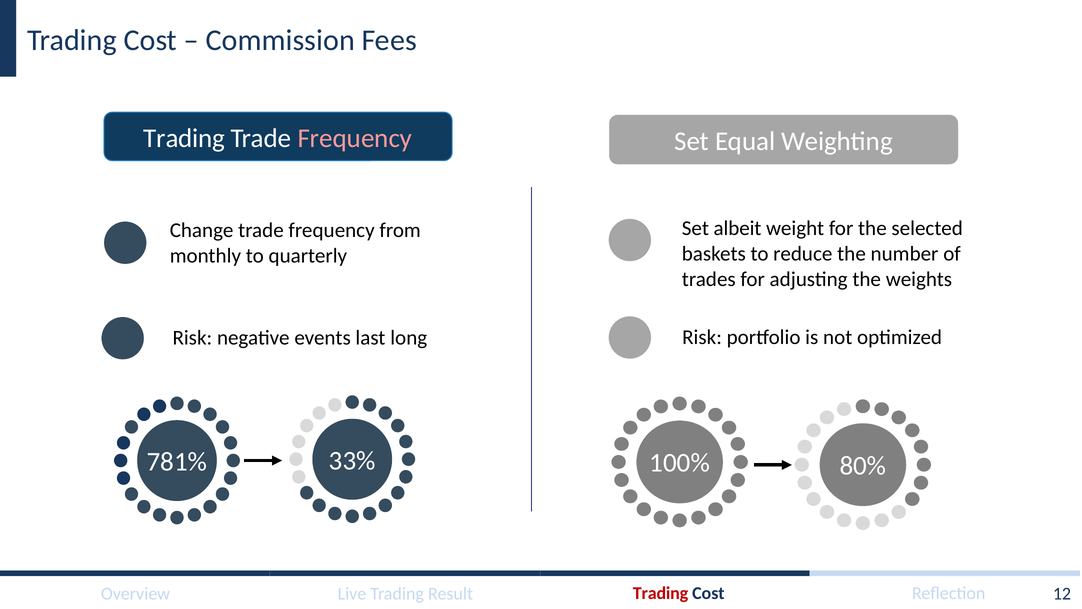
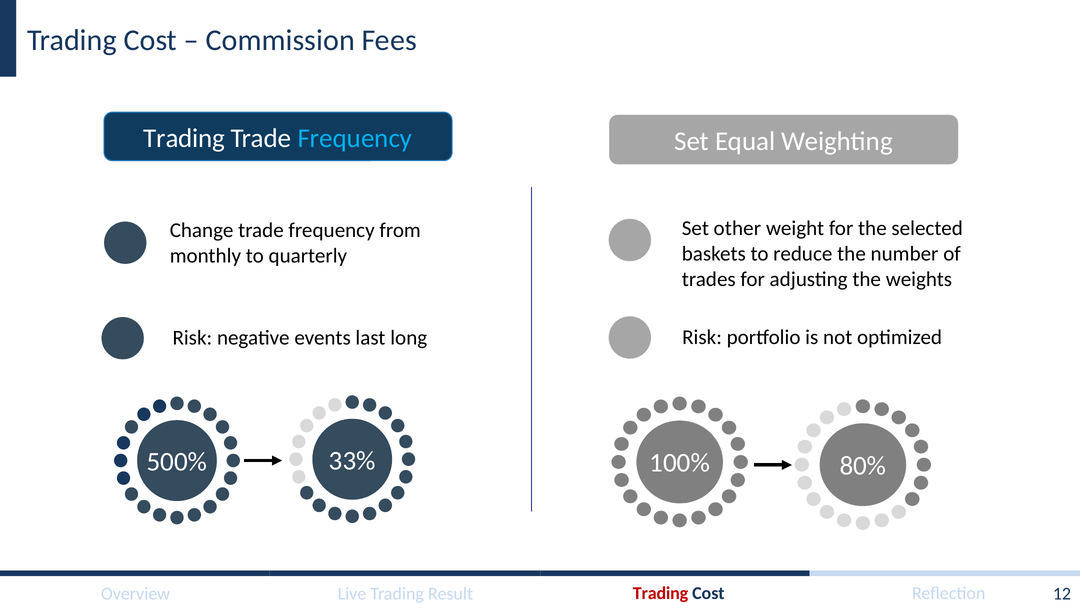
Frequency at (355, 138) colour: pink -> light blue
albeit: albeit -> other
781%: 781% -> 500%
